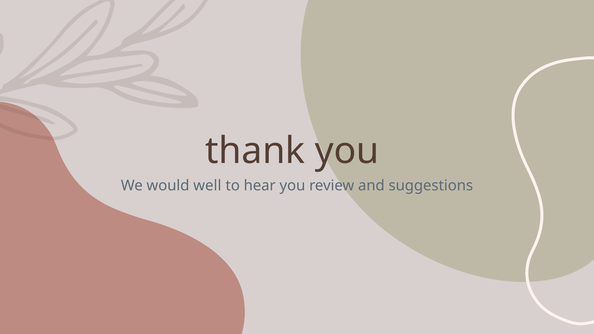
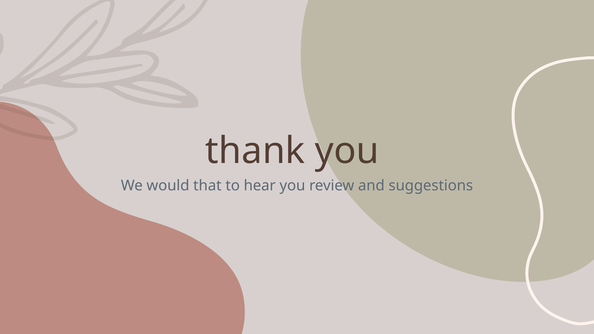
well: well -> that
